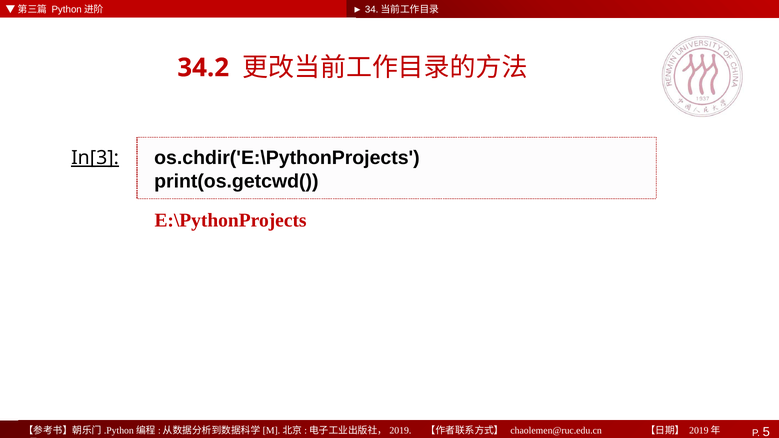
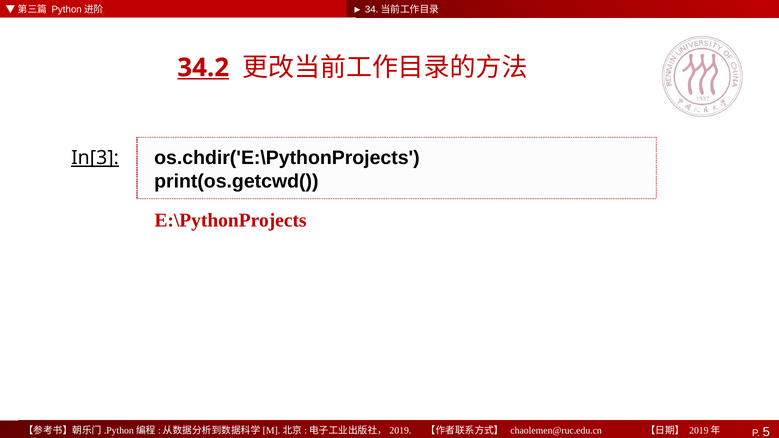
34.2 underline: none -> present
